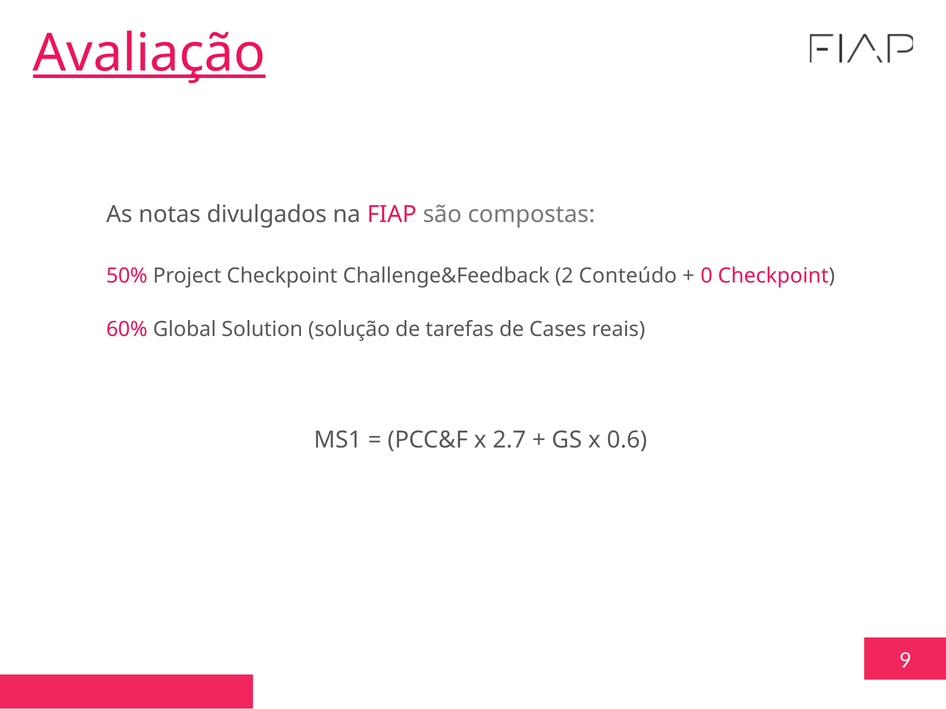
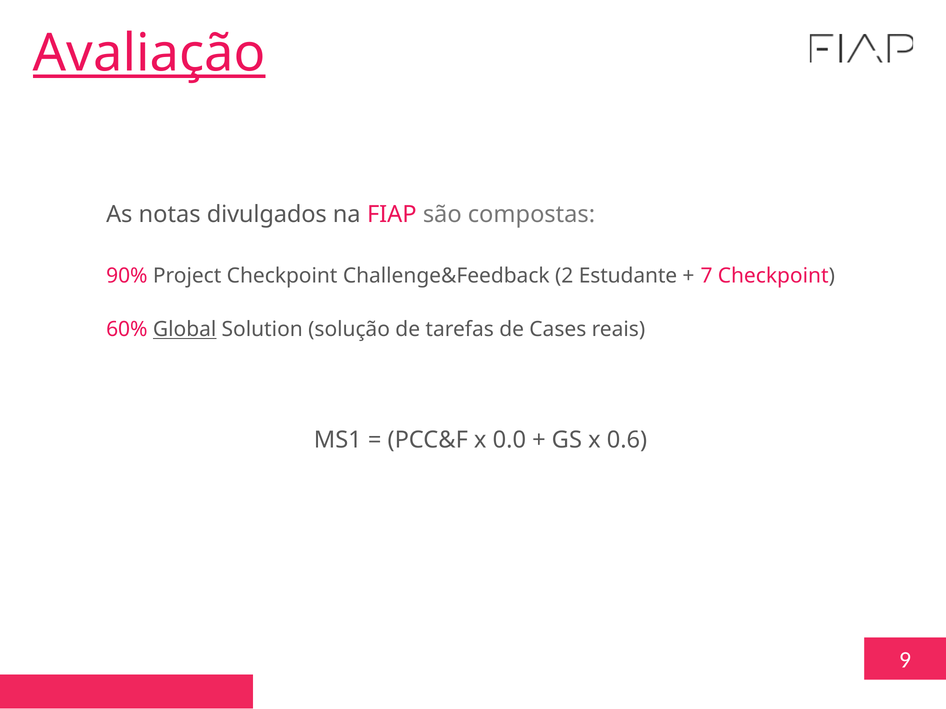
50%: 50% -> 90%
Conteúdo: Conteúdo -> Estudante
0: 0 -> 7
Global underline: none -> present
2.7: 2.7 -> 0.0
